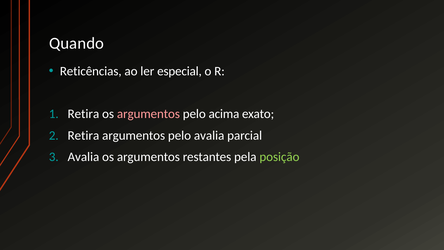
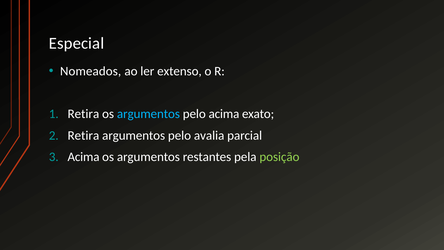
Quando: Quando -> Especial
Reticências: Reticências -> Nomeados
especial: especial -> extenso
argumentos at (148, 114) colour: pink -> light blue
Avalia at (83, 157): Avalia -> Acima
